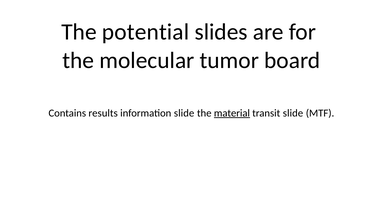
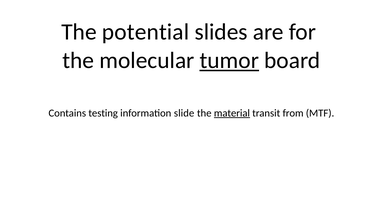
tumor underline: none -> present
results: results -> testing
transit slide: slide -> from
